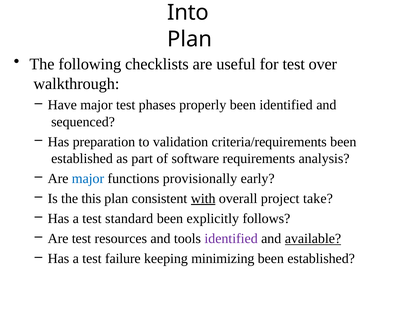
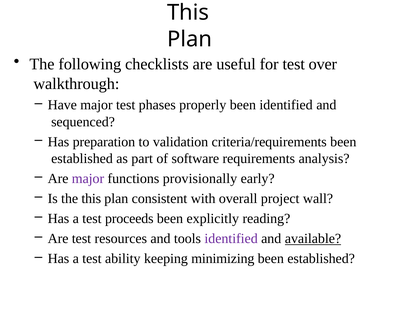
Into at (188, 13): Into -> This
major at (88, 178) colour: blue -> purple
with underline: present -> none
take: take -> wall
standard: standard -> proceeds
follows: follows -> reading
failure: failure -> ability
